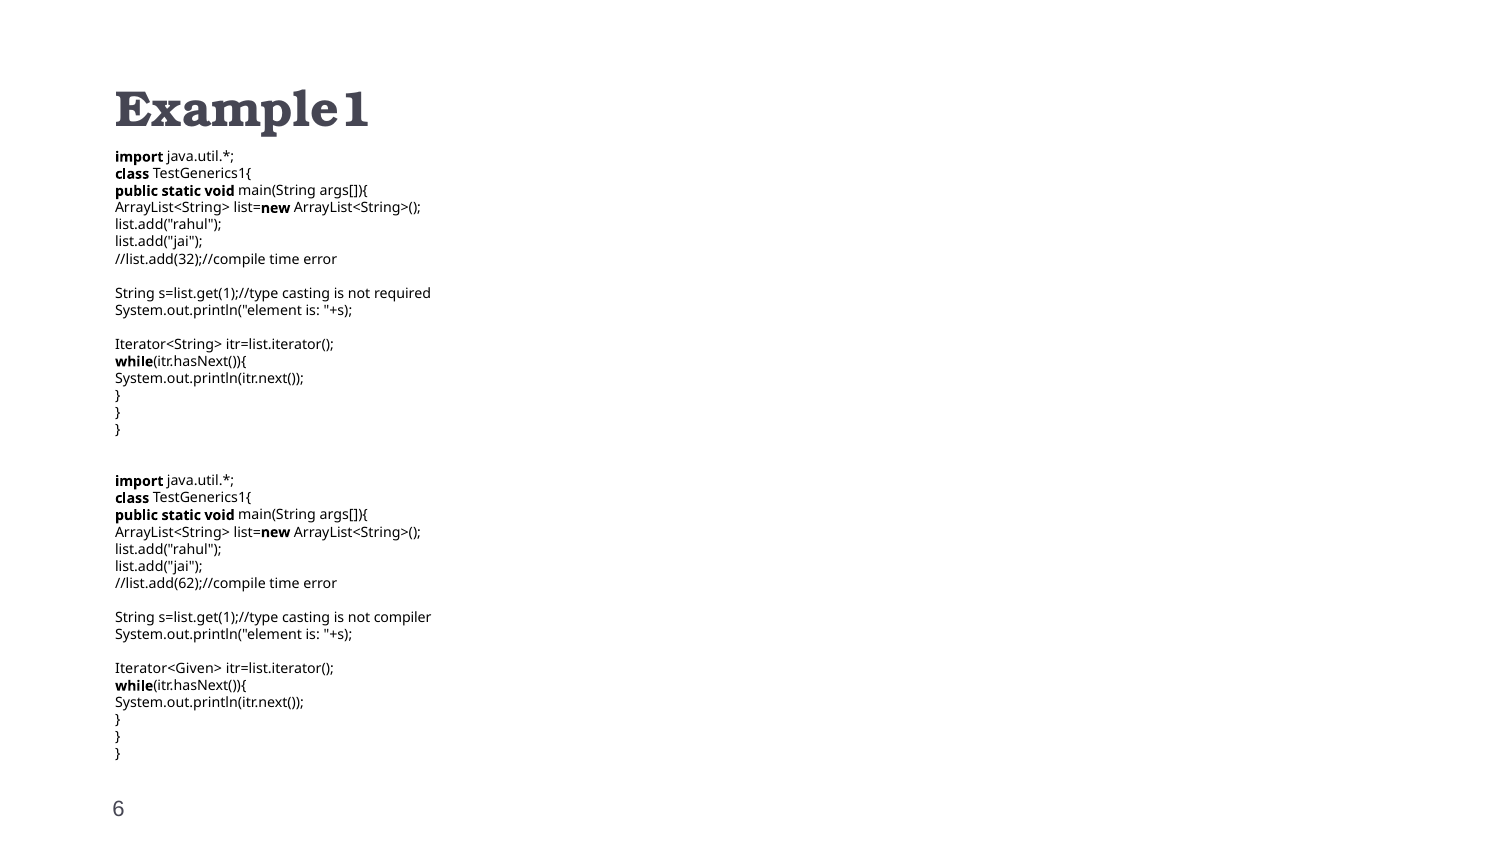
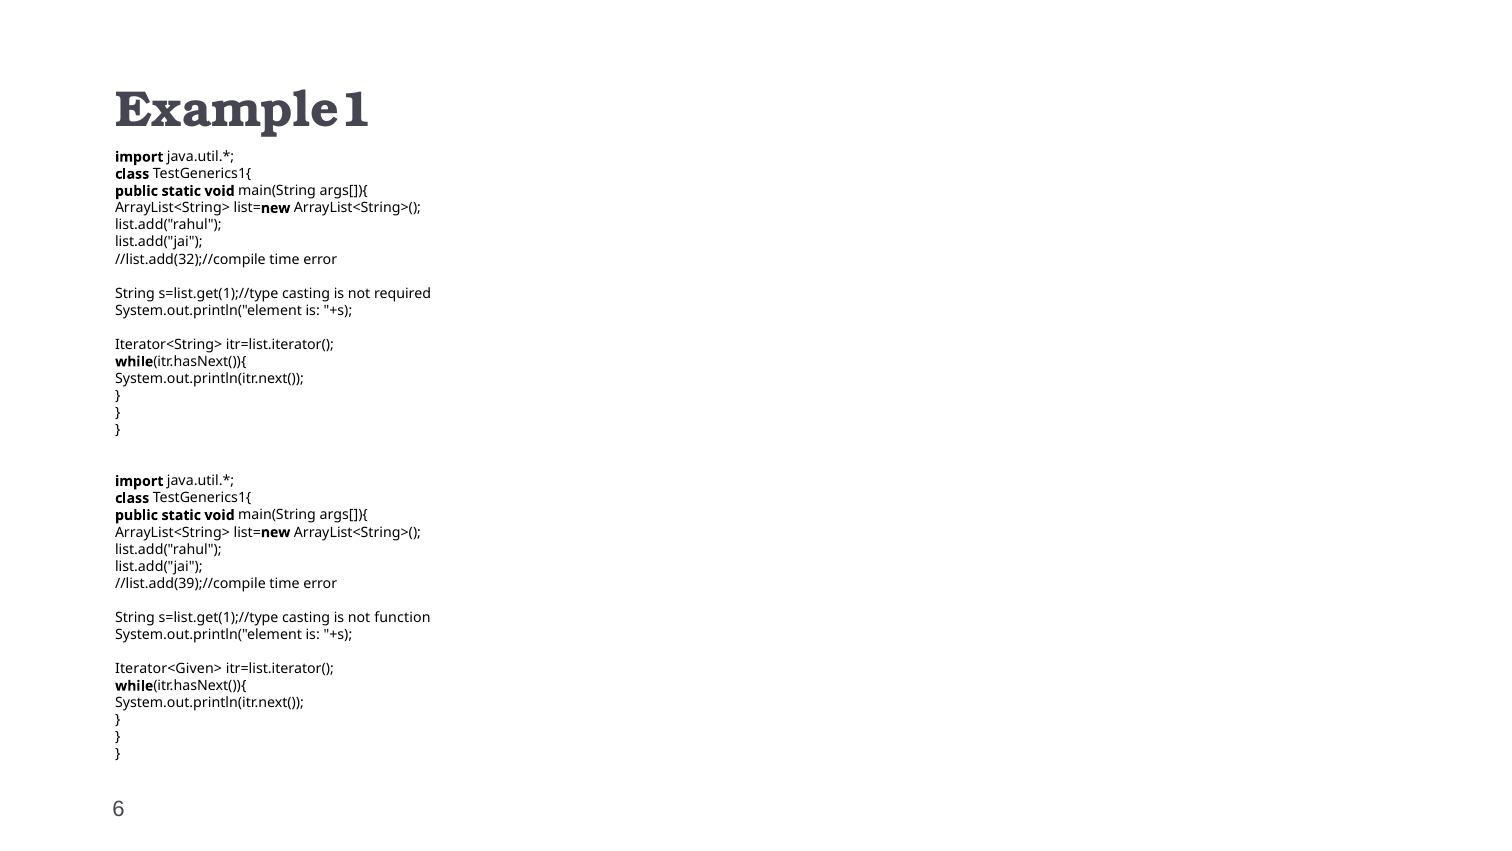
//list.add(62);//compile: //list.add(62);//compile -> //list.add(39);//compile
compiler: compiler -> function
